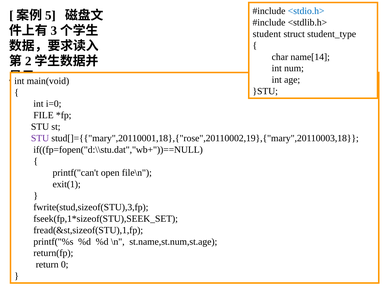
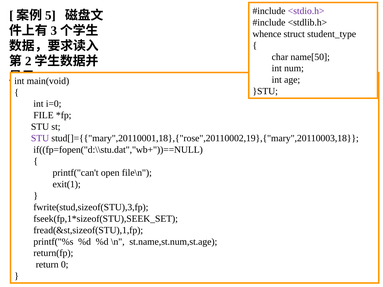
<stdio.h> colour: blue -> purple
student: student -> whence
name[14: name[14 -> name[50
